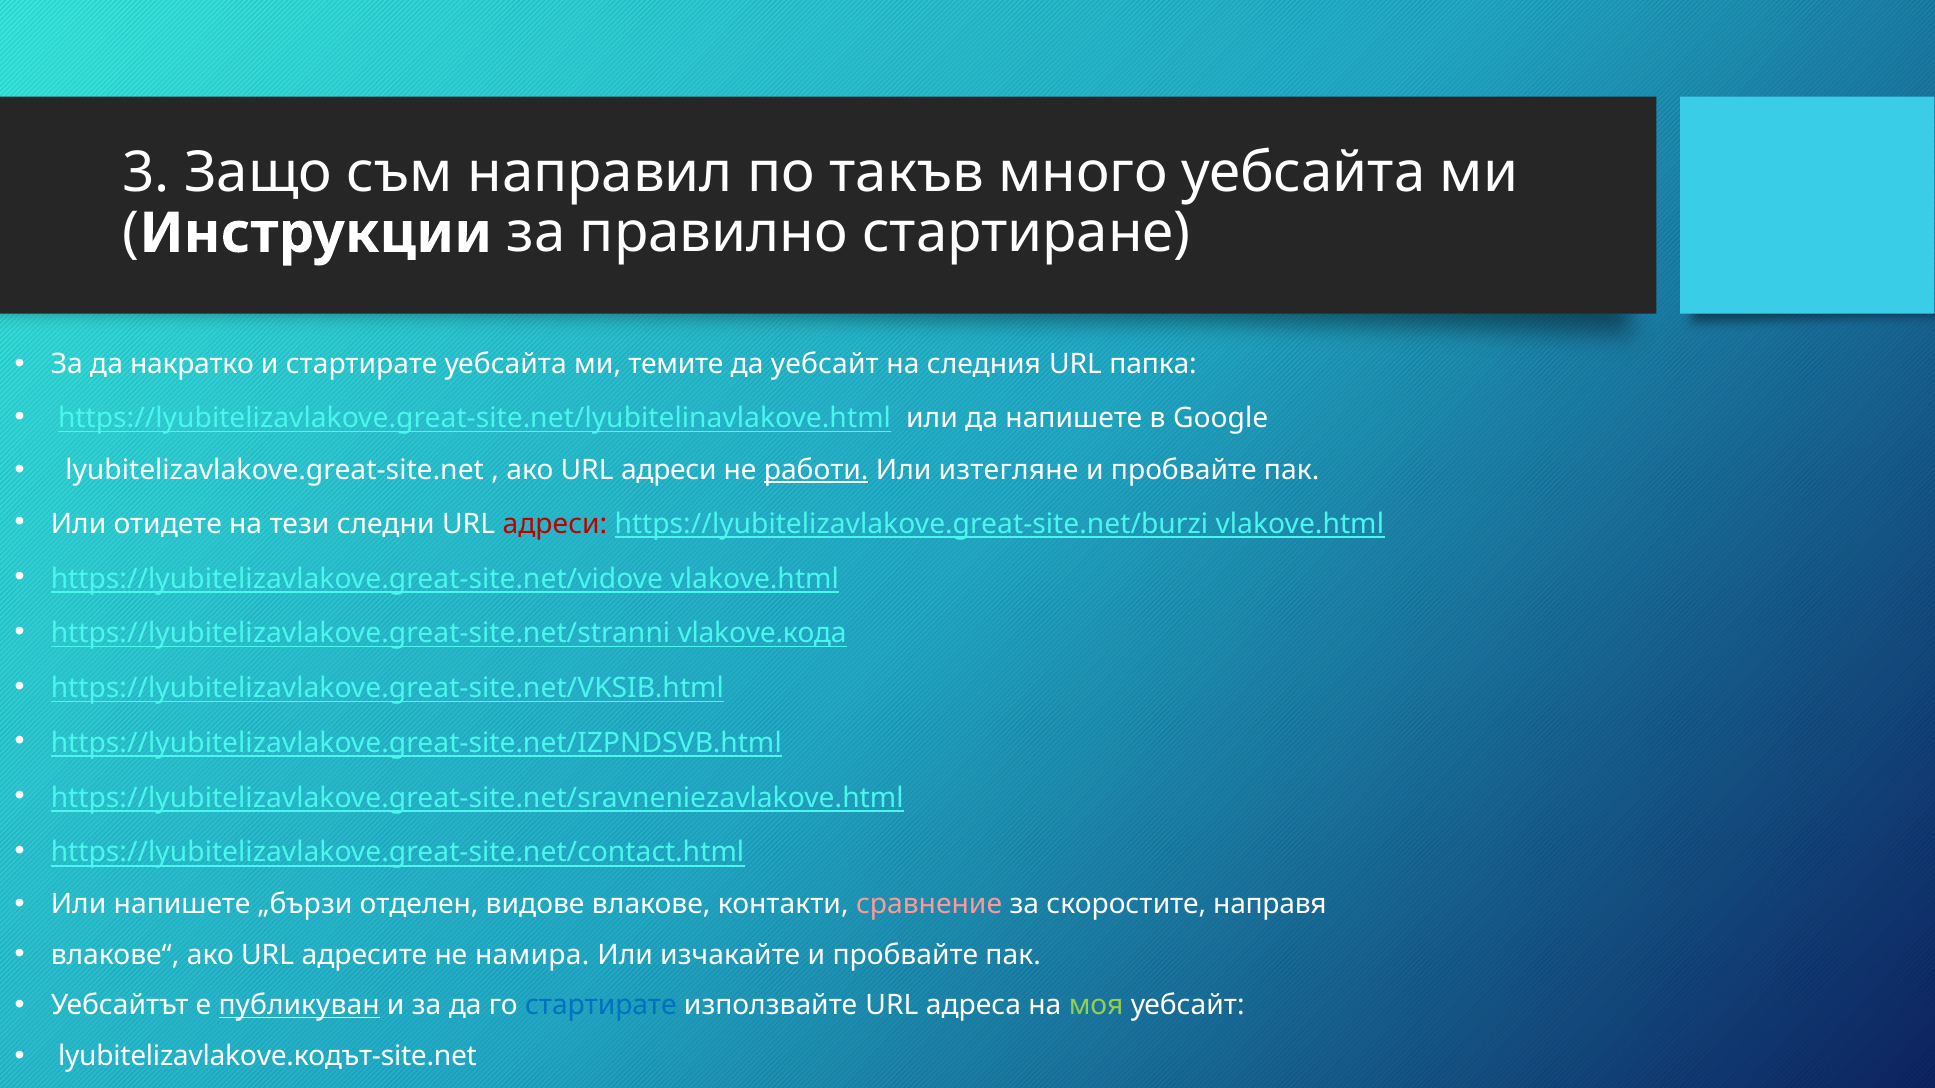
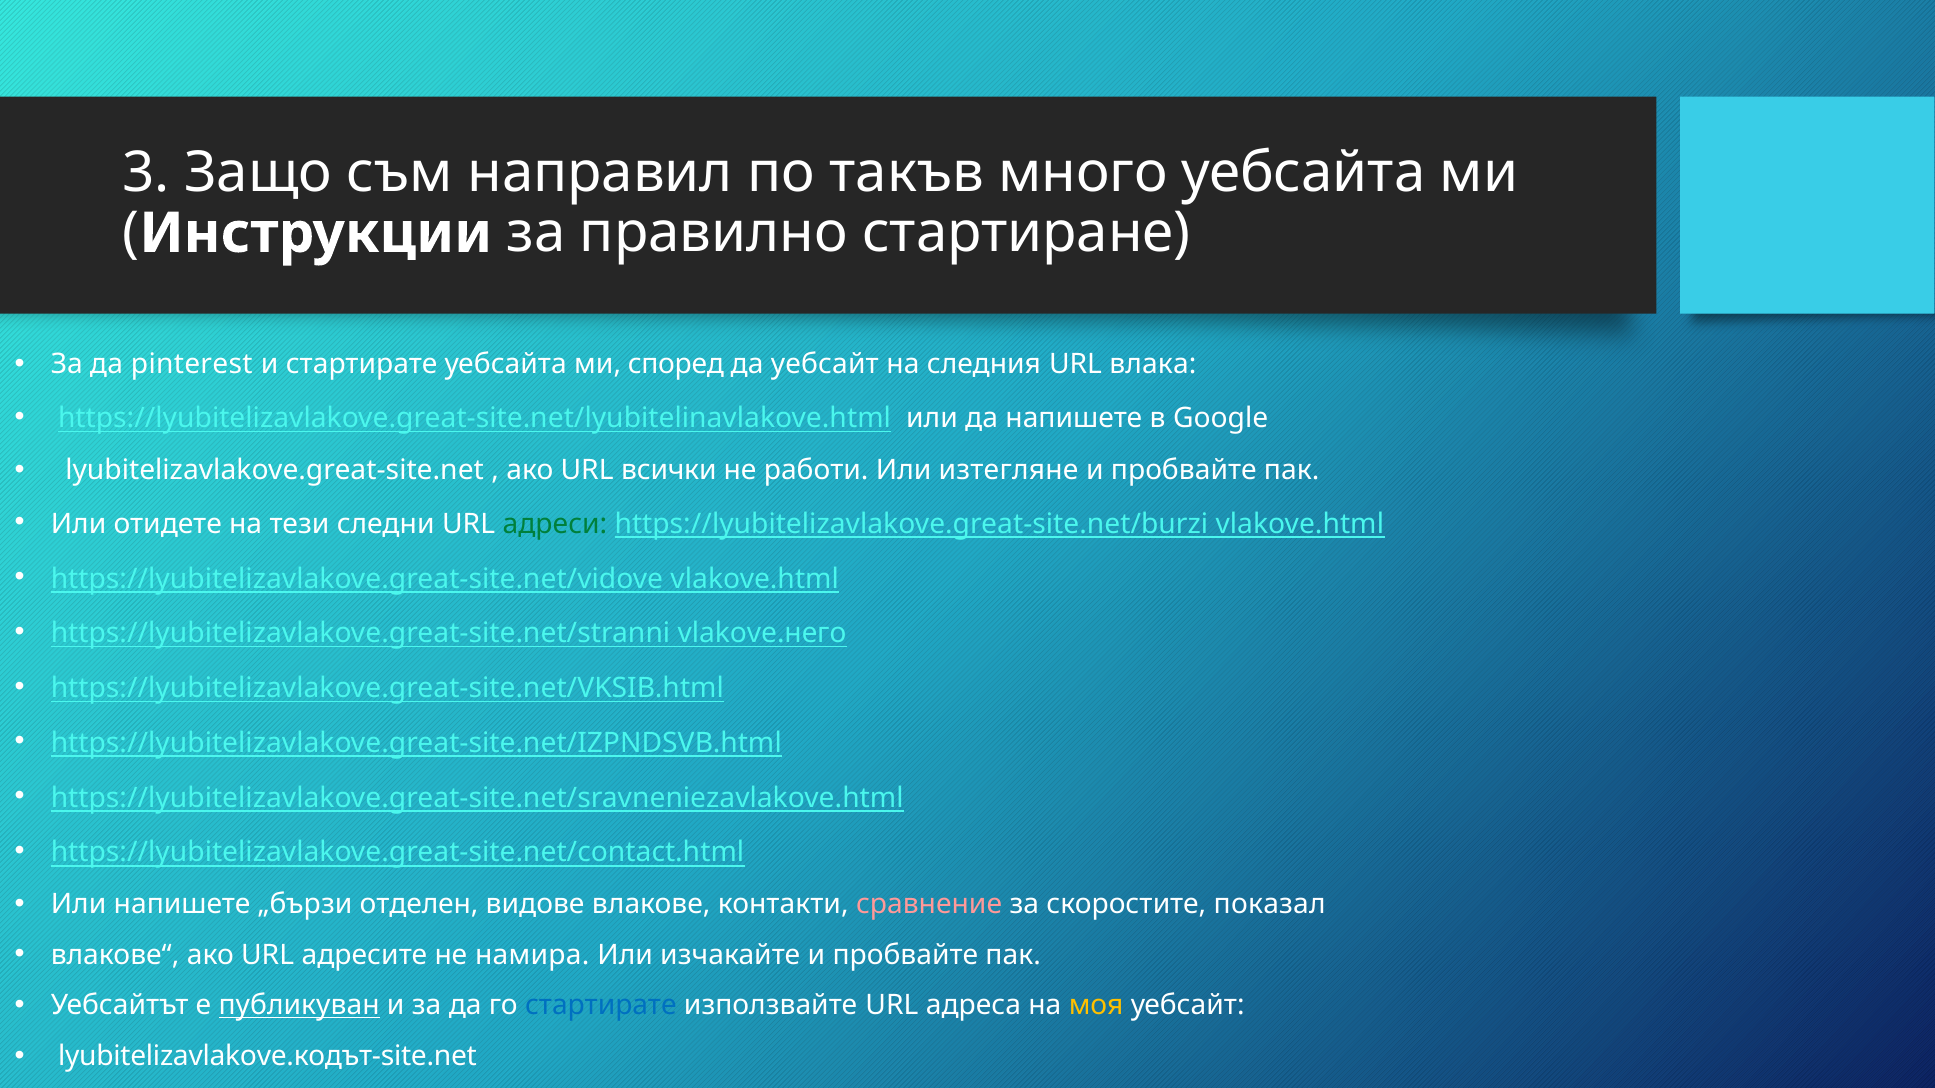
накратко: накратко -> pinterest
темите: темите -> според
папка: папка -> влака
ако URL адреси: адреси -> всички
работи underline: present -> none
адреси at (555, 524) colour: red -> green
vlakove.кода: vlakove.кода -> vlakove.него
направя: направя -> показал
моя colour: light green -> yellow
